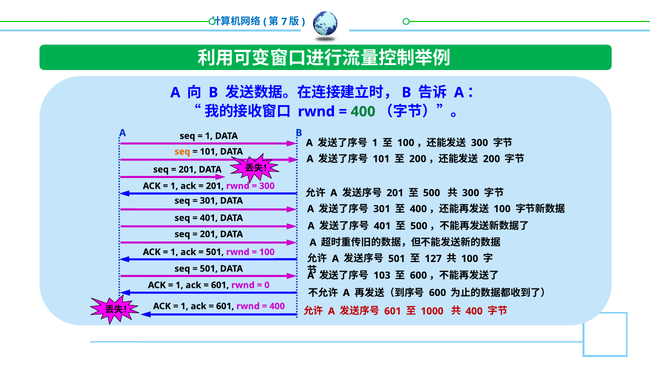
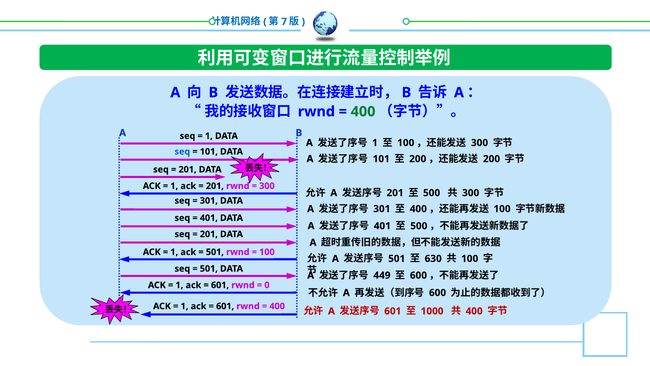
seq at (182, 151) colour: orange -> blue
127: 127 -> 630
103: 103 -> 449
